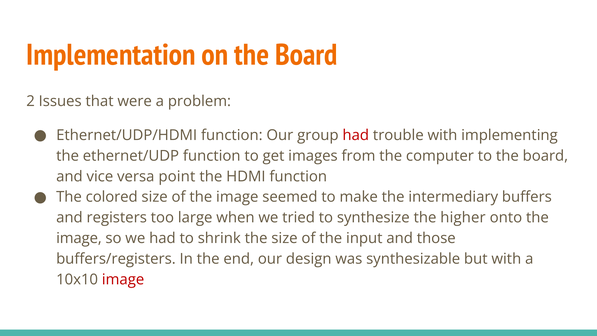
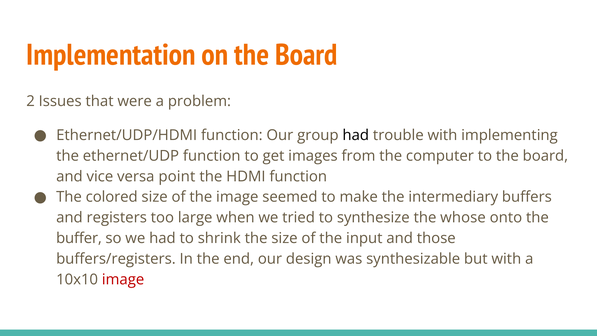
had at (356, 135) colour: red -> black
higher: higher -> whose
image at (79, 238): image -> buffer
